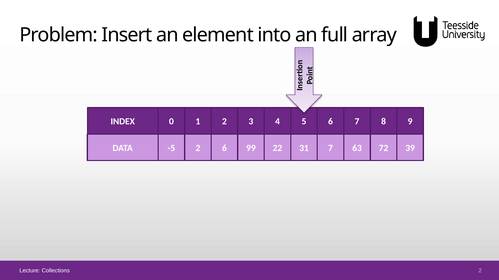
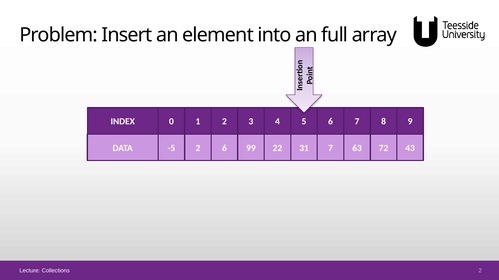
39: 39 -> 43
